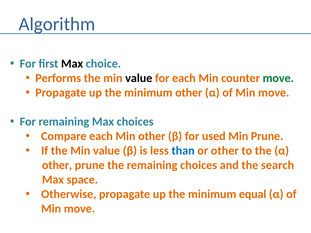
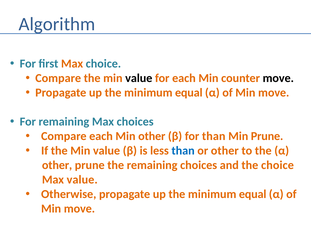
Max at (72, 64) colour: black -> orange
Performs at (58, 78): Performs -> Compare
move at (278, 78) colour: green -> black
other at (189, 93): other -> equal
for used: used -> than
the search: search -> choice
Max space: space -> value
